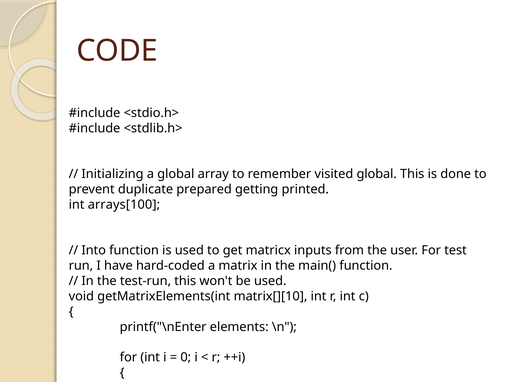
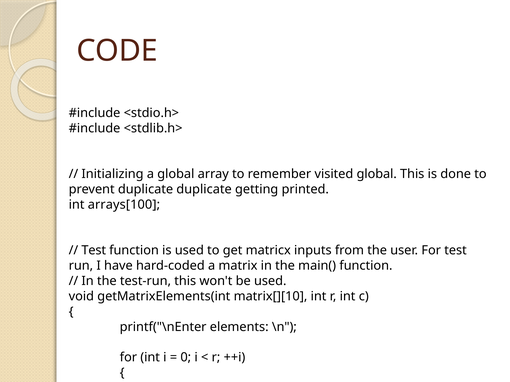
duplicate prepared: prepared -> duplicate
Into at (94, 251): Into -> Test
